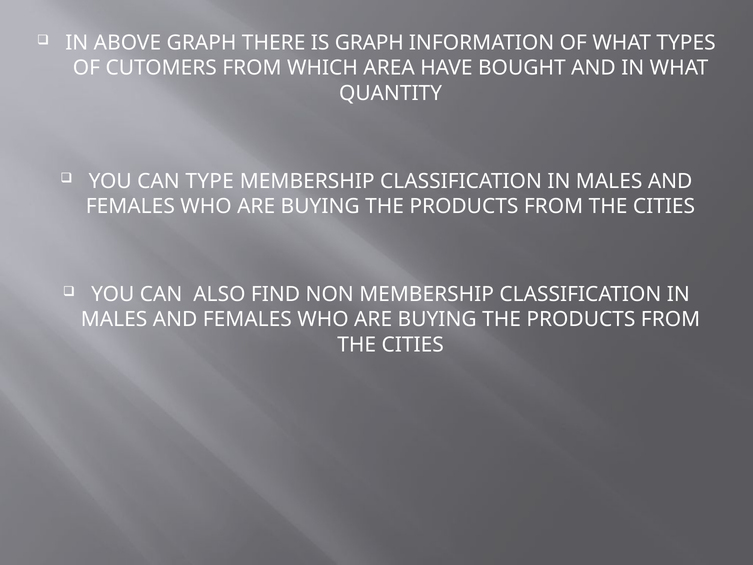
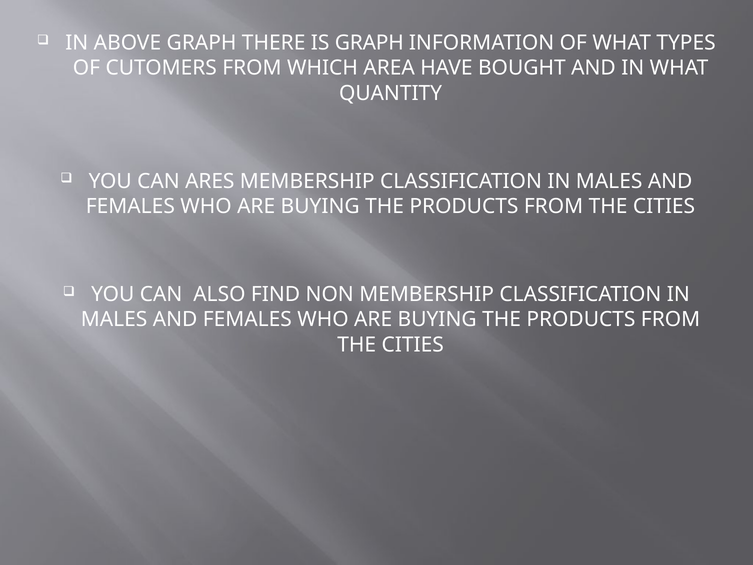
TYPE: TYPE -> ARES
